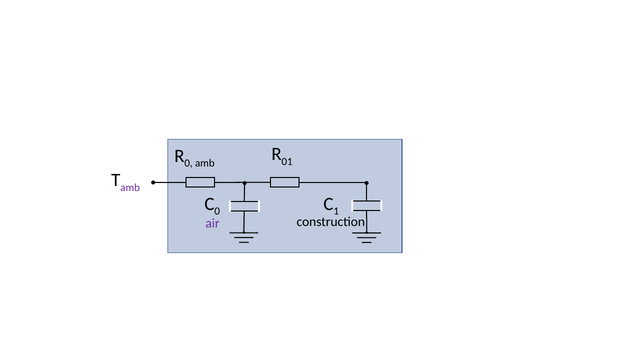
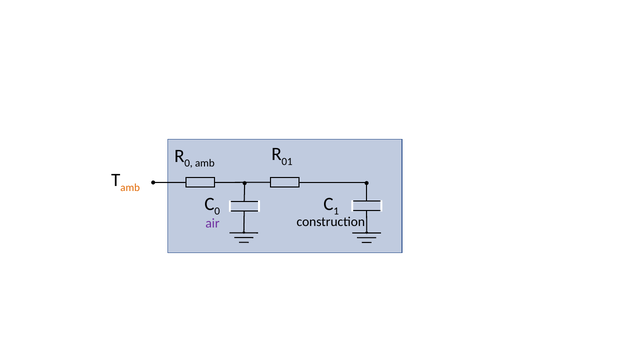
amb at (130, 188) colour: purple -> orange
